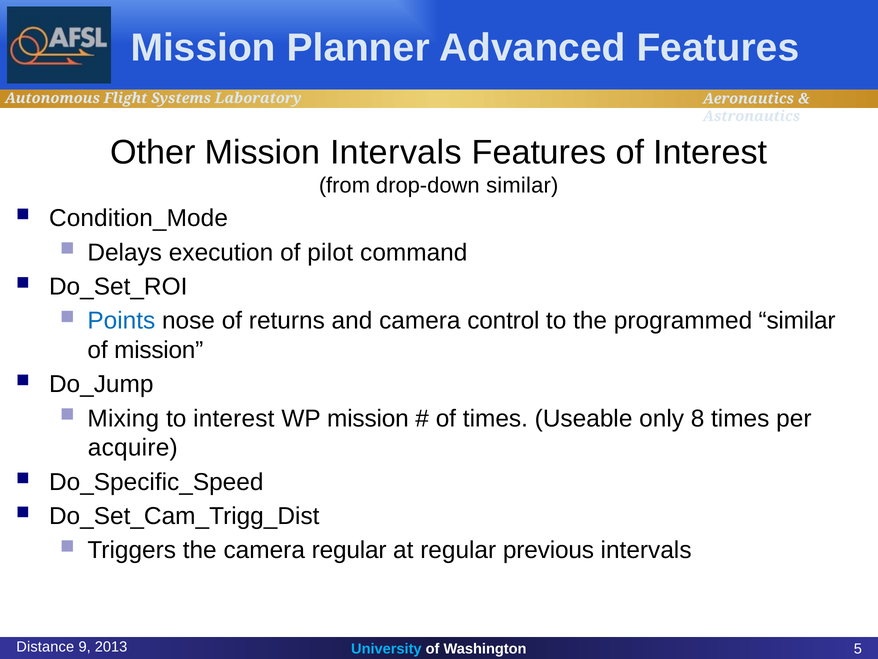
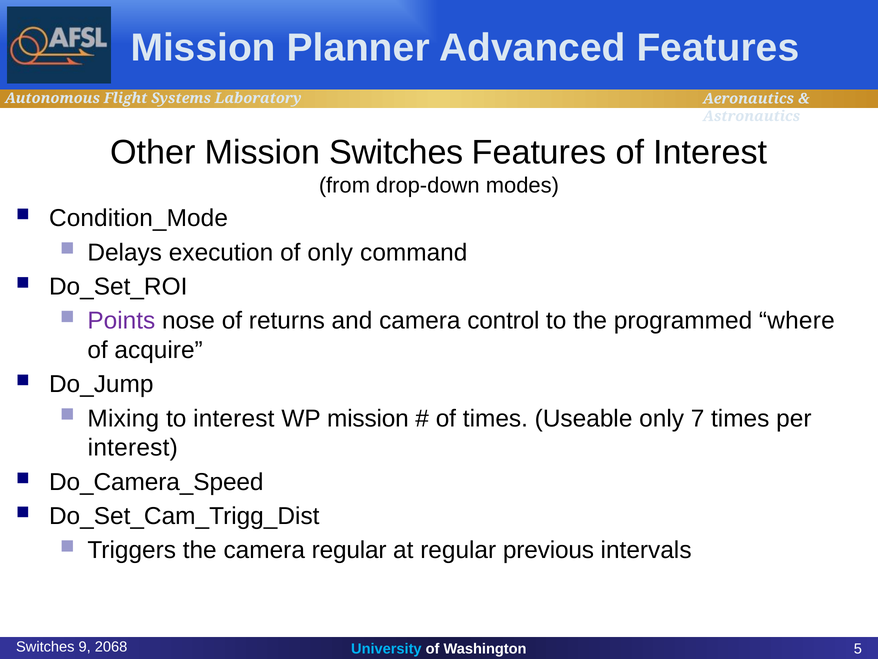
Mission Intervals: Intervals -> Switches
drop-down similar: similar -> modes
of pilot: pilot -> only
Points colour: blue -> purple
programmed similar: similar -> where
of mission: mission -> acquire
8: 8 -> 7
acquire at (133, 447): acquire -> interest
Do_Specific_Speed: Do_Specific_Speed -> Do_Camera_Speed
Distance at (45, 646): Distance -> Switches
2013: 2013 -> 2068
